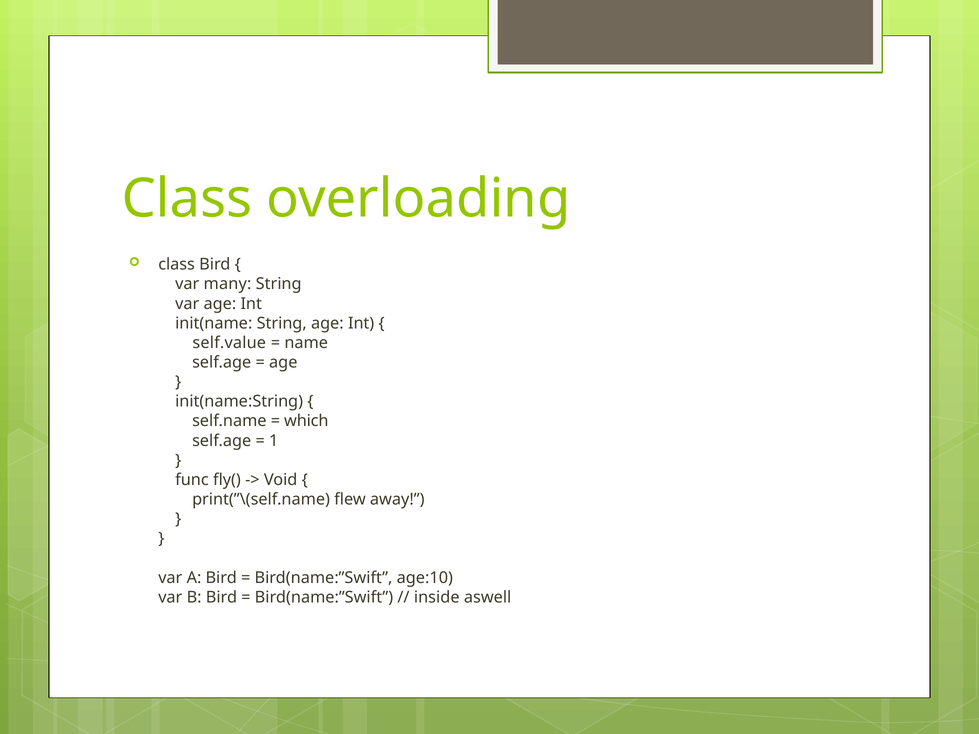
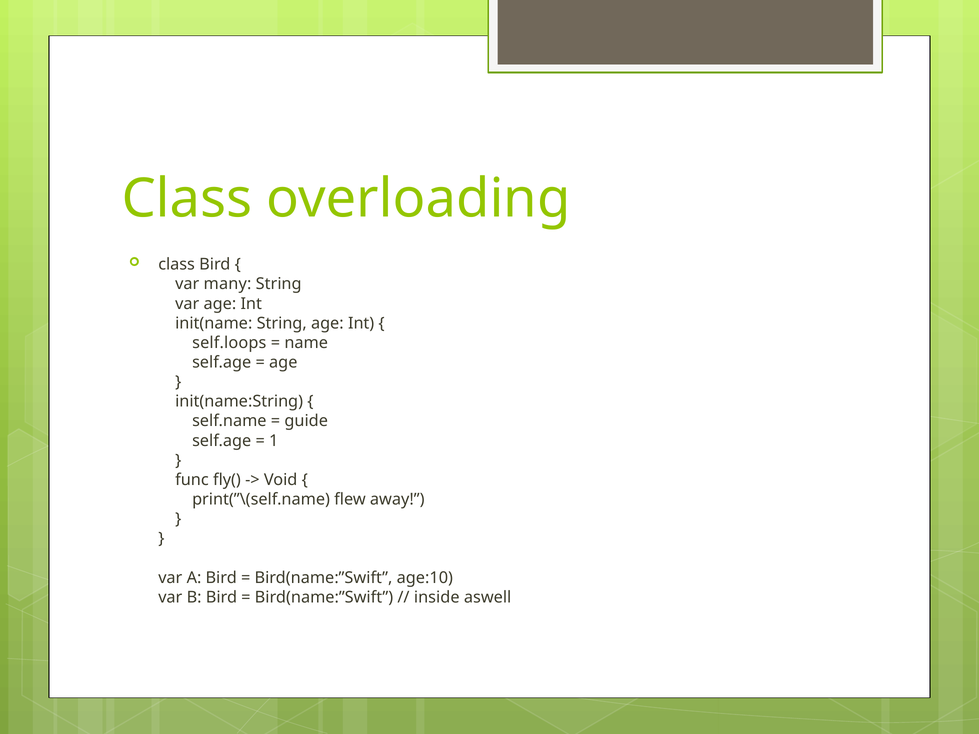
self.value: self.value -> self.loops
which: which -> guide
